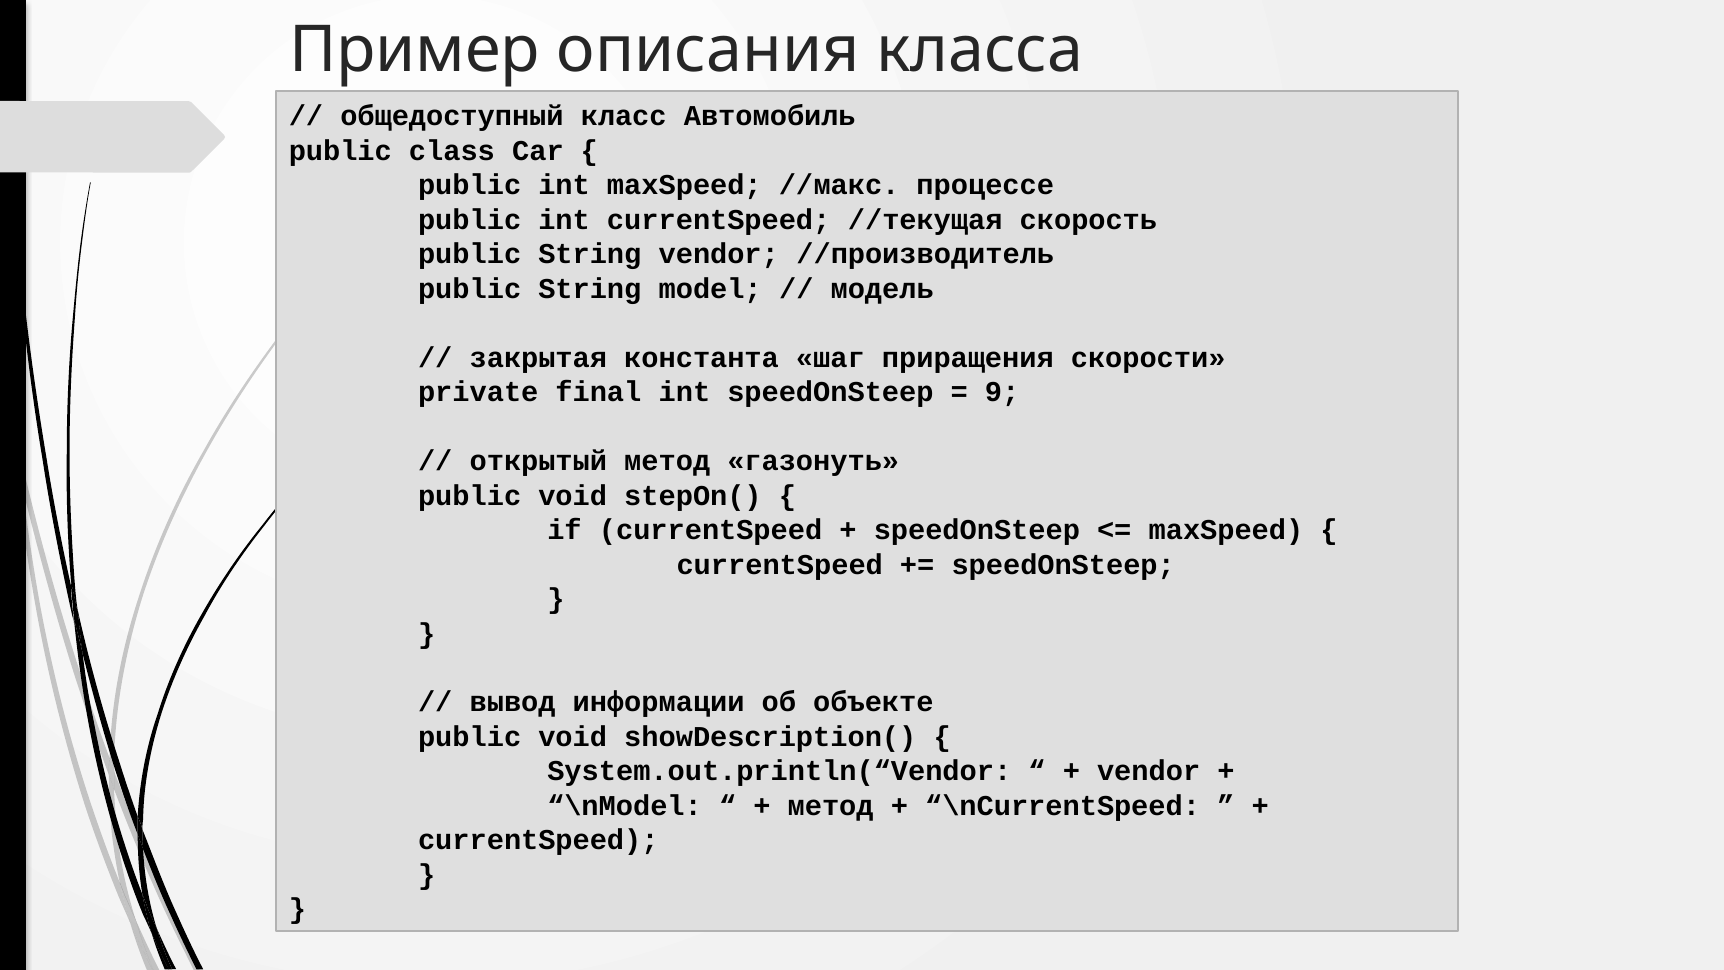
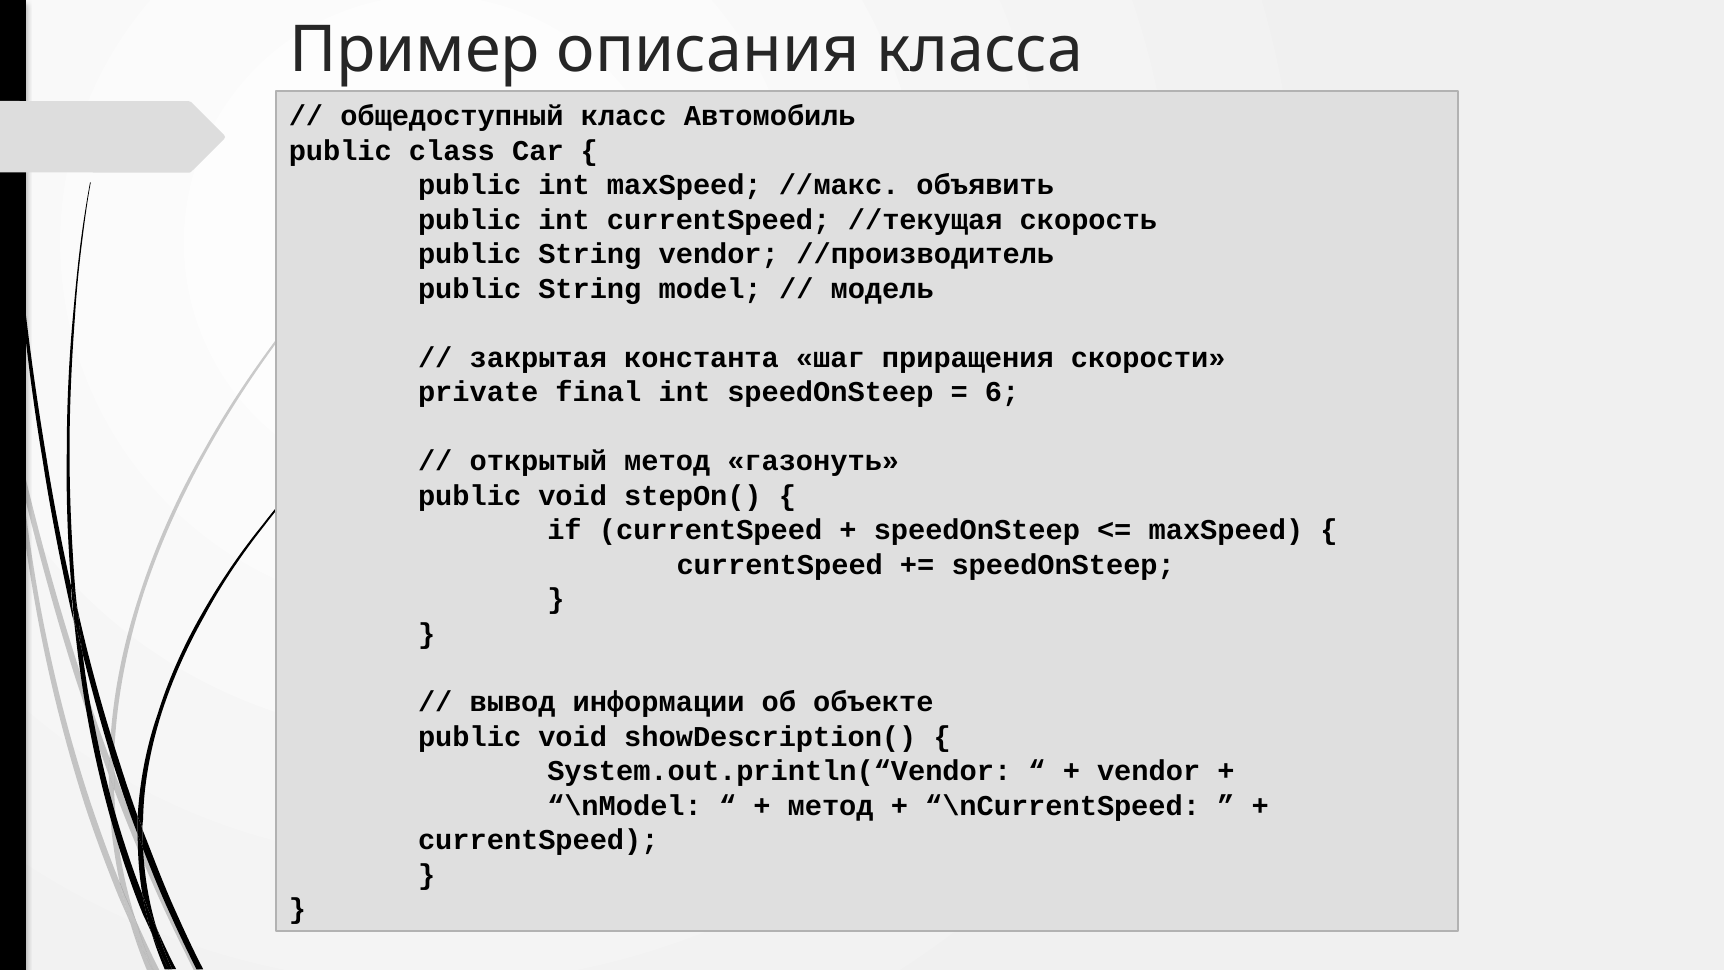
процессе: процессе -> объявить
9: 9 -> 6
